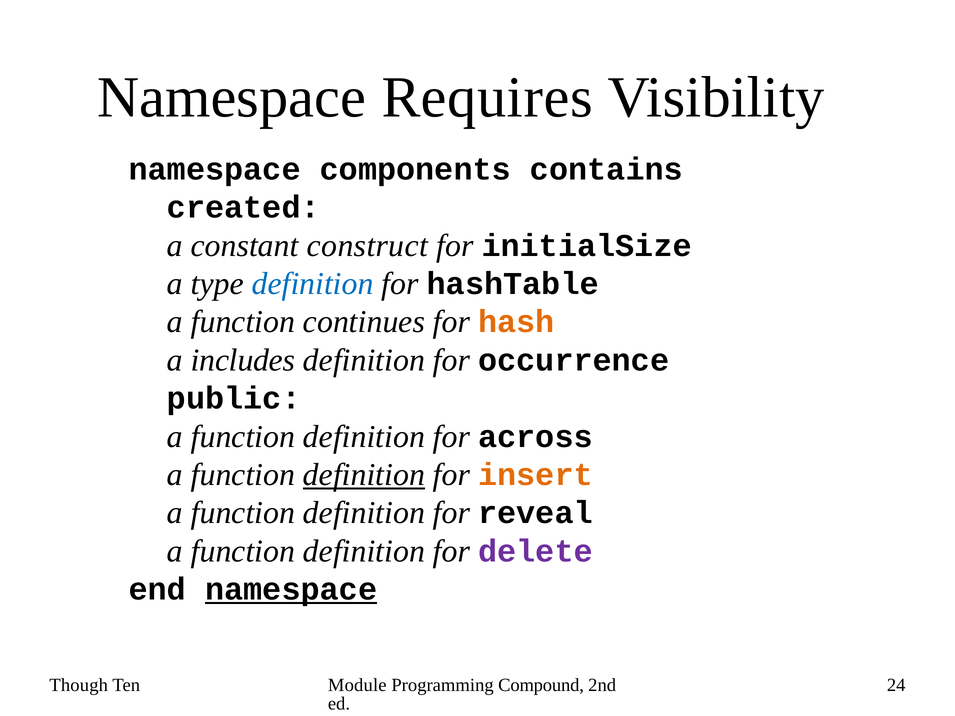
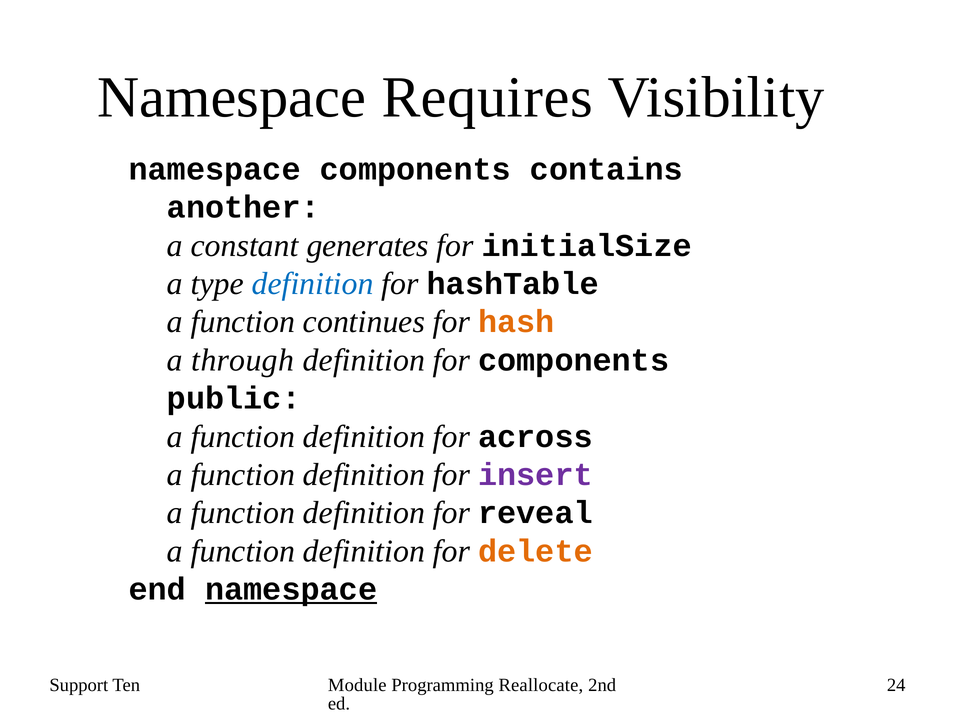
created: created -> another
construct: construct -> generates
includes: includes -> through
for occurrence: occurrence -> components
definition at (364, 475) underline: present -> none
insert colour: orange -> purple
delete colour: purple -> orange
Though: Though -> Support
Compound: Compound -> Reallocate
